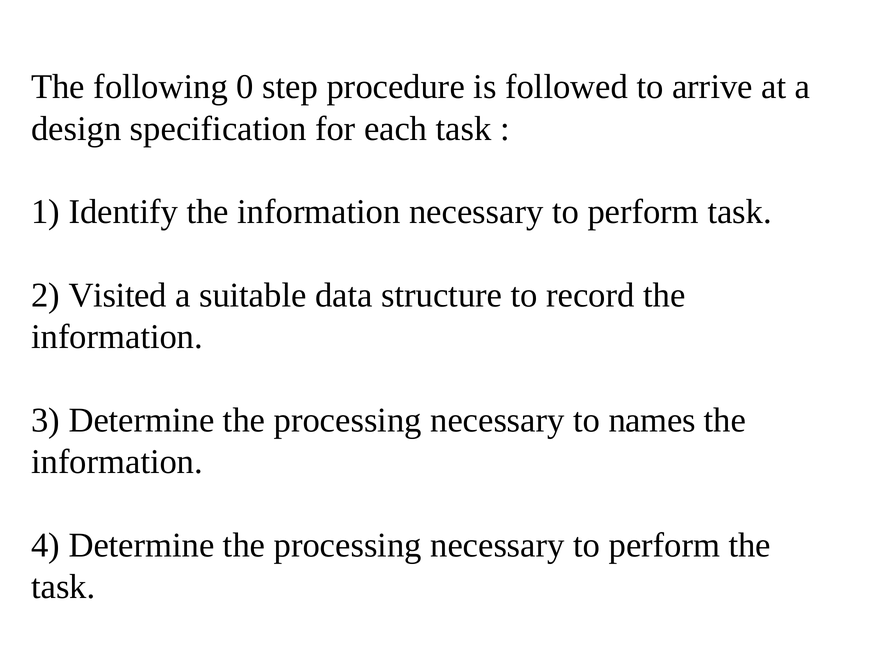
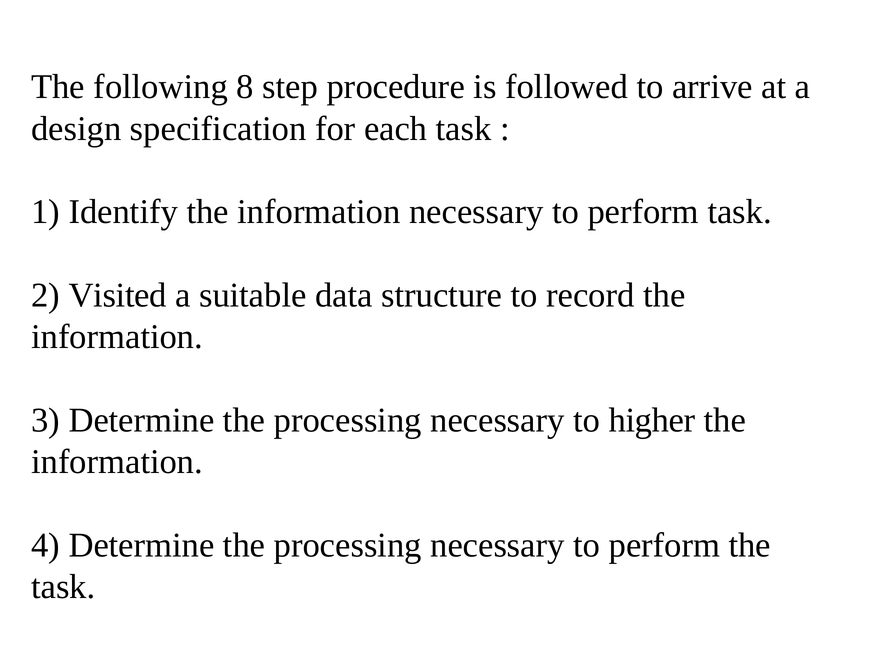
0: 0 -> 8
names: names -> higher
